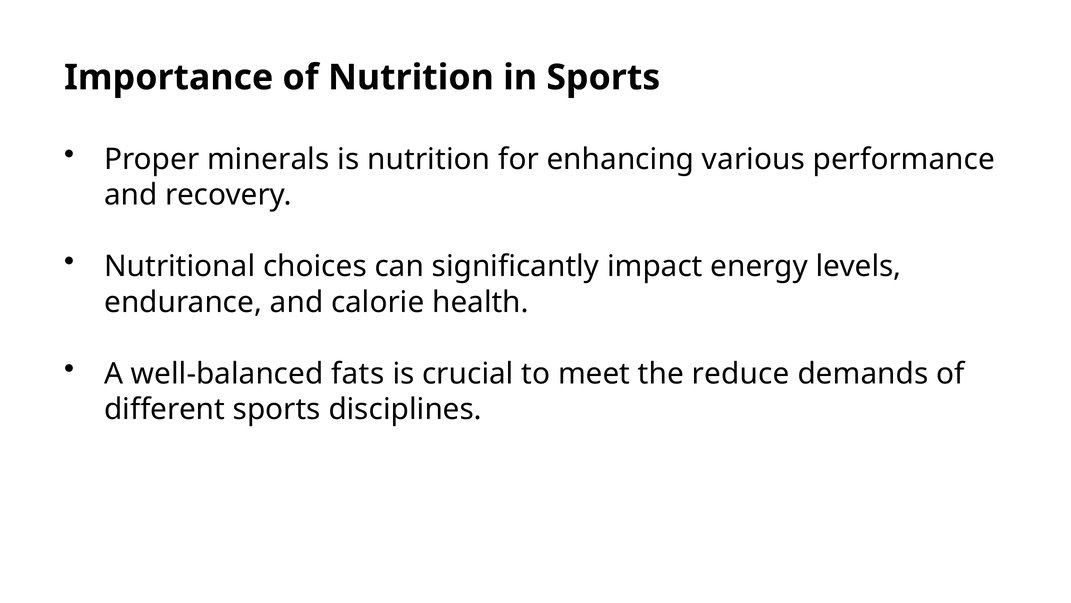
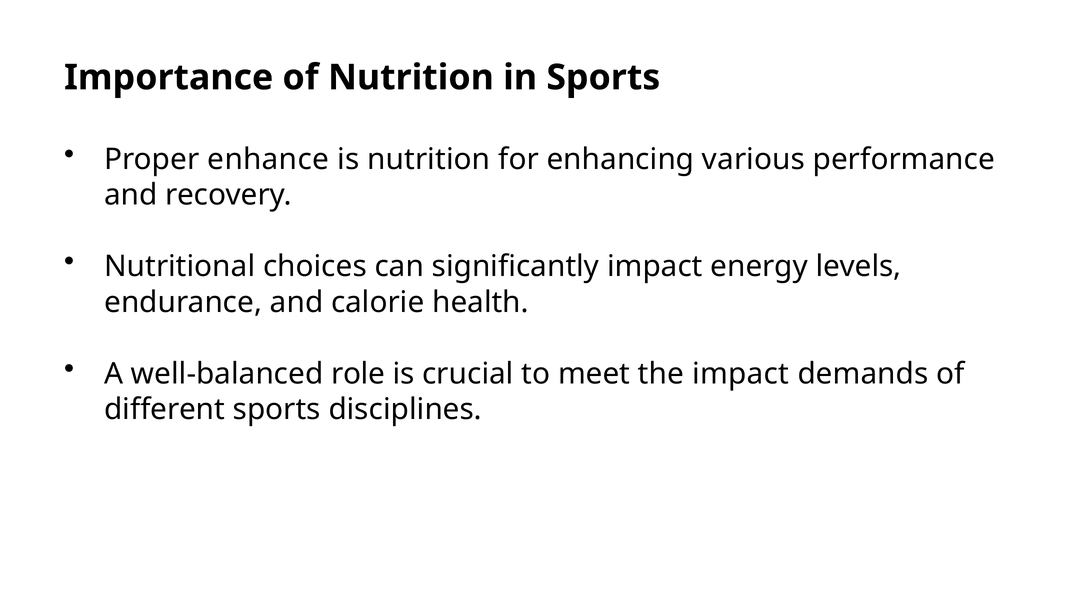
minerals: minerals -> enhance
fats: fats -> role
the reduce: reduce -> impact
